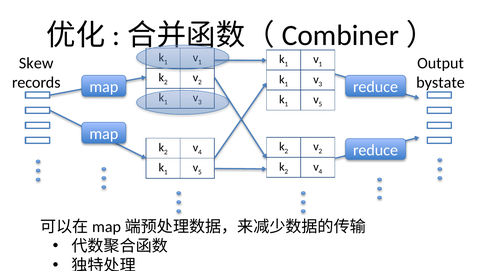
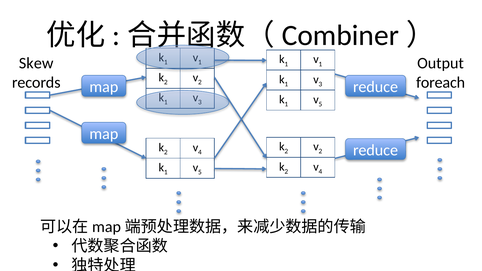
bystate: bystate -> foreach
